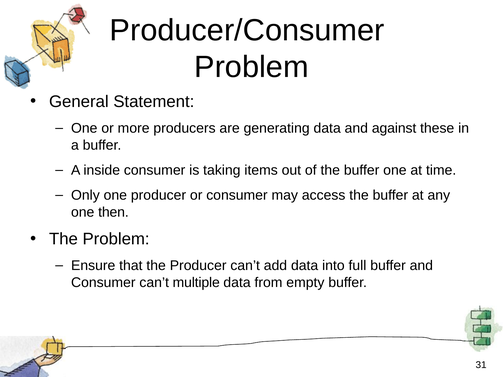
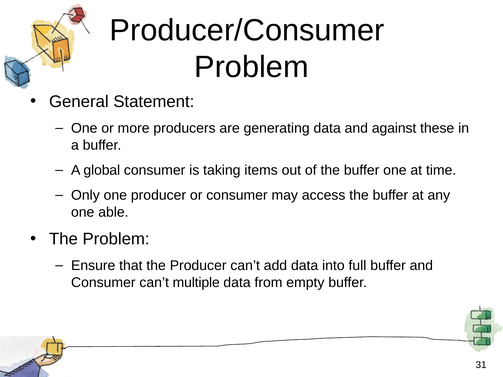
inside: inside -> global
then: then -> able
